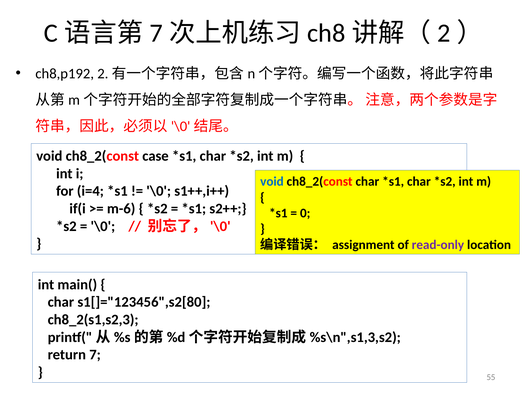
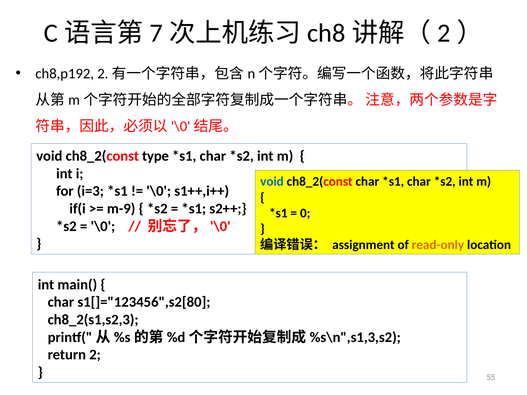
case: case -> type
i=4: i=4 -> i=3
m-6: m-6 -> m-9
read-only colour: purple -> orange
7: 7 -> 2
